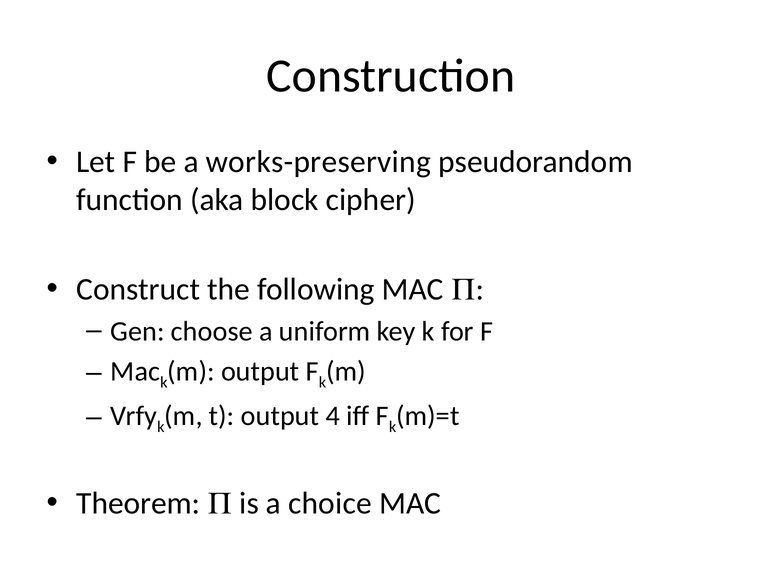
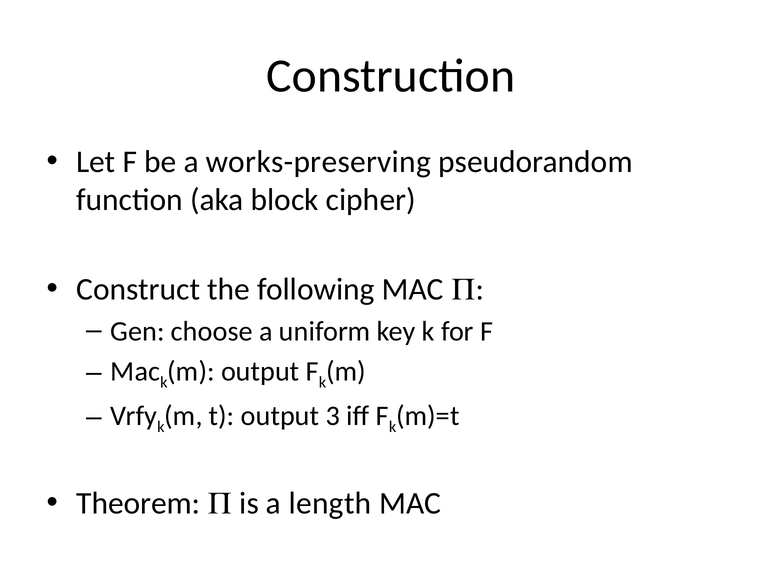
4: 4 -> 3
choice: choice -> length
